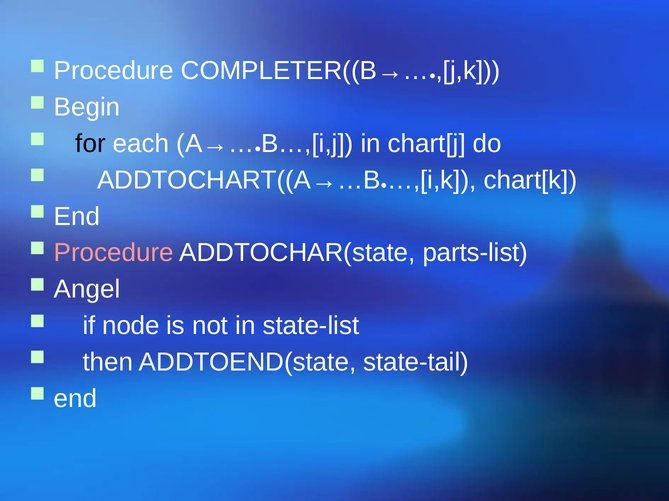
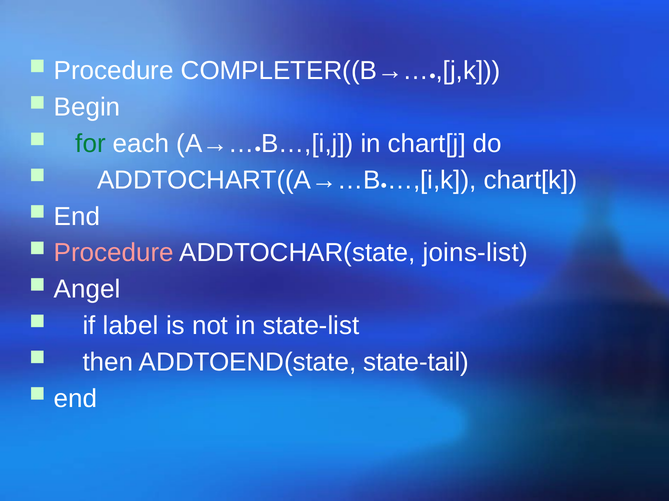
for colour: black -> green
parts-list: parts-list -> joins-list
node: node -> label
